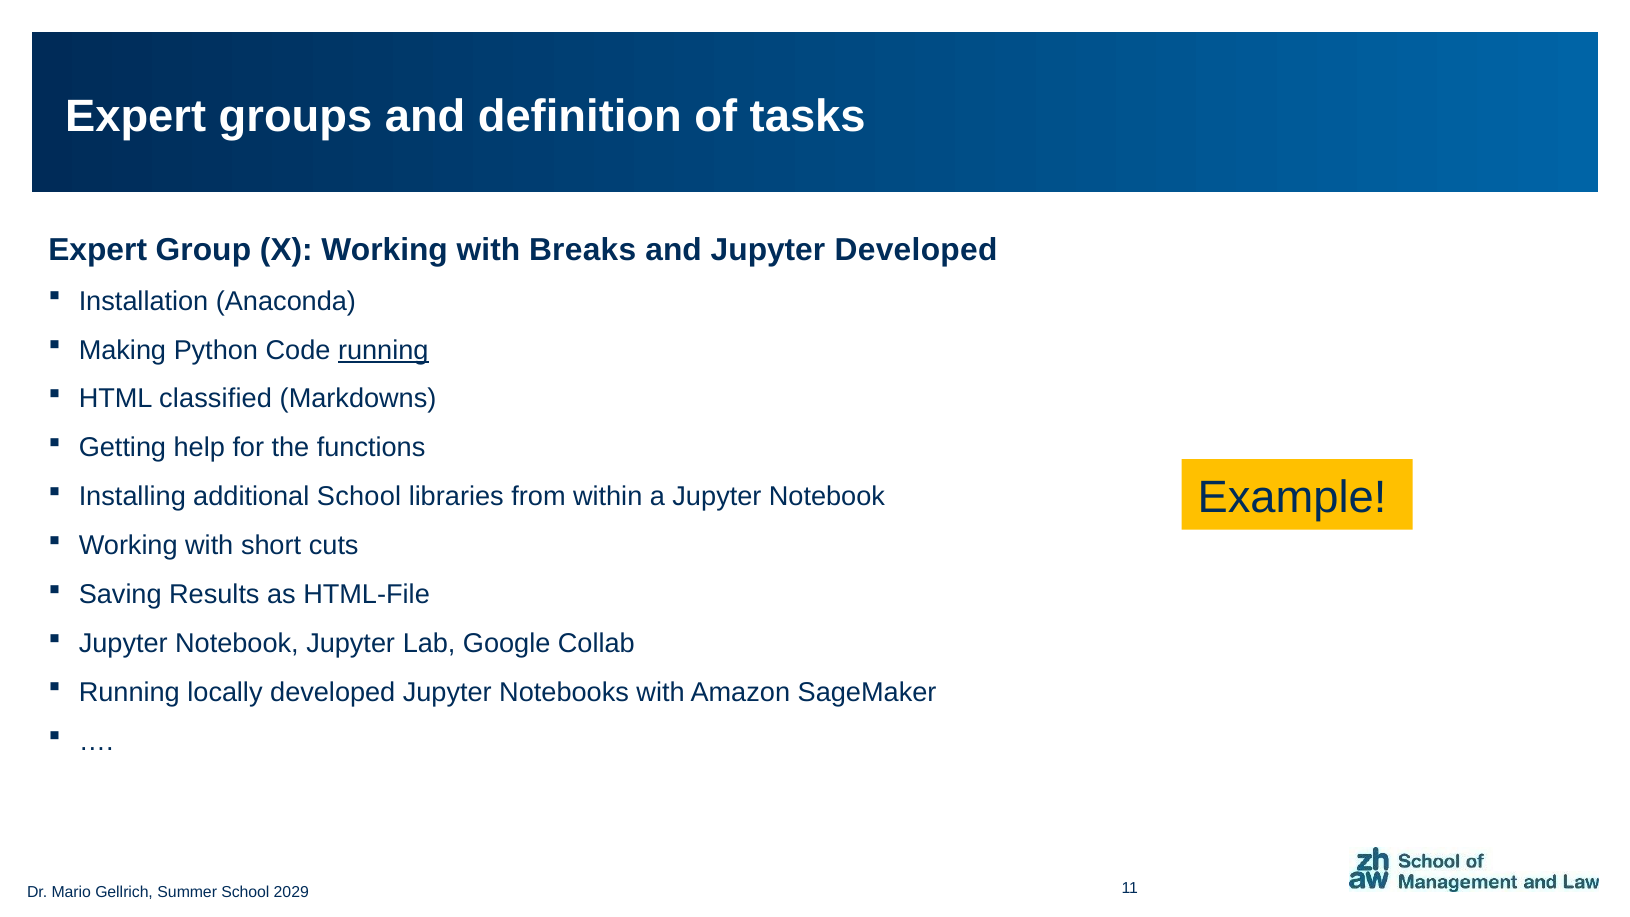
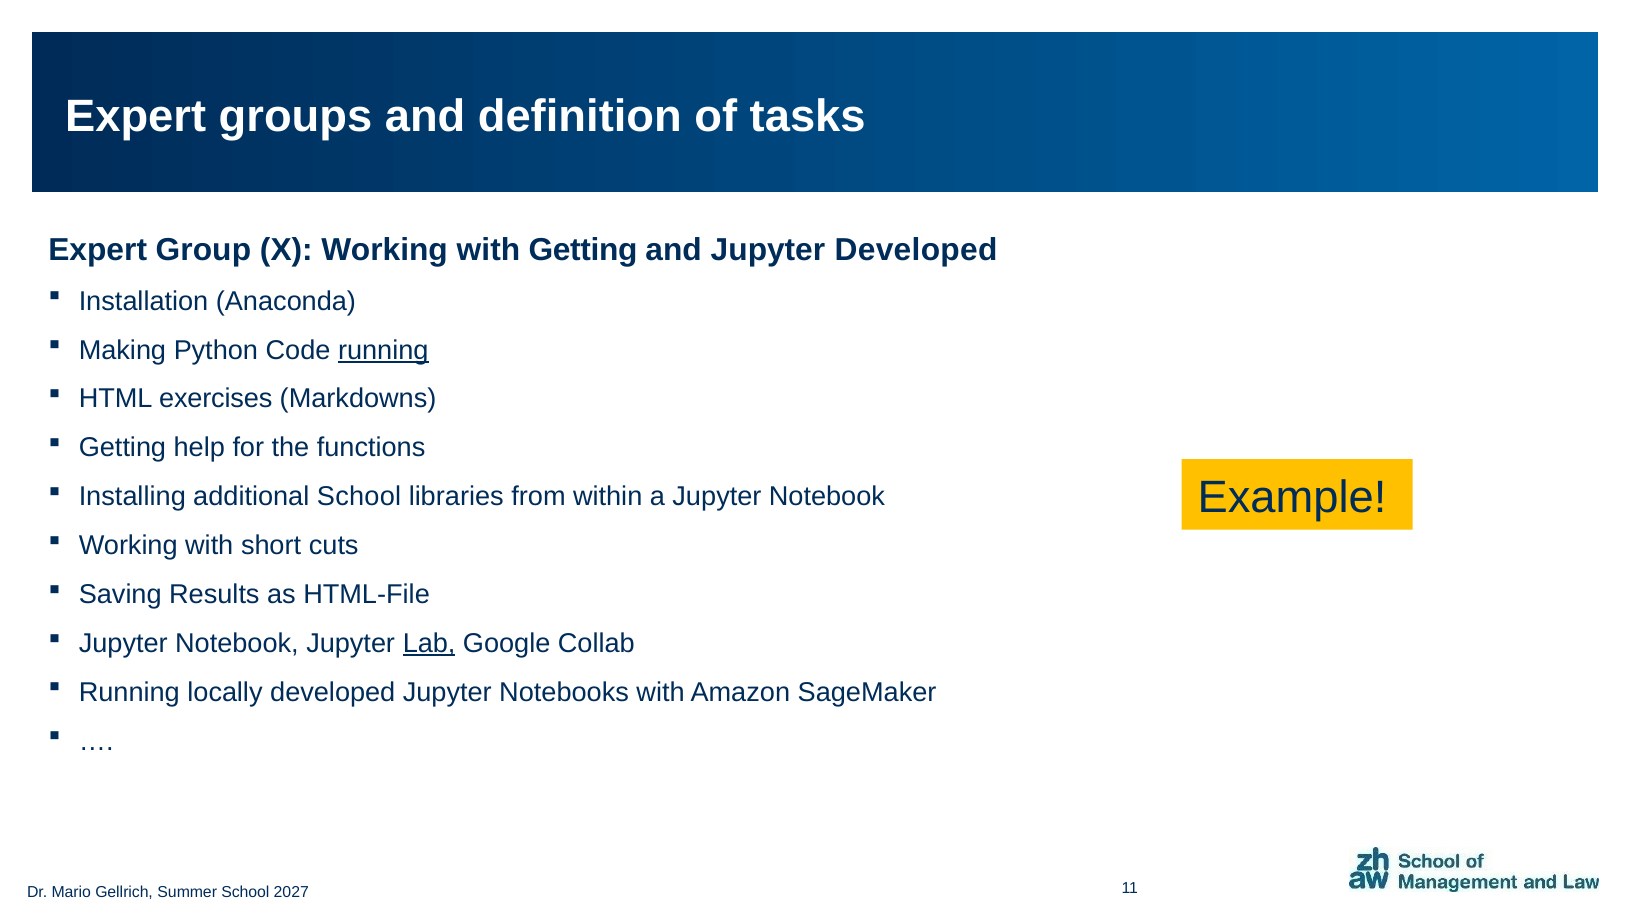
with Breaks: Breaks -> Getting
classified: classified -> exercises
Lab underline: none -> present
2029: 2029 -> 2027
